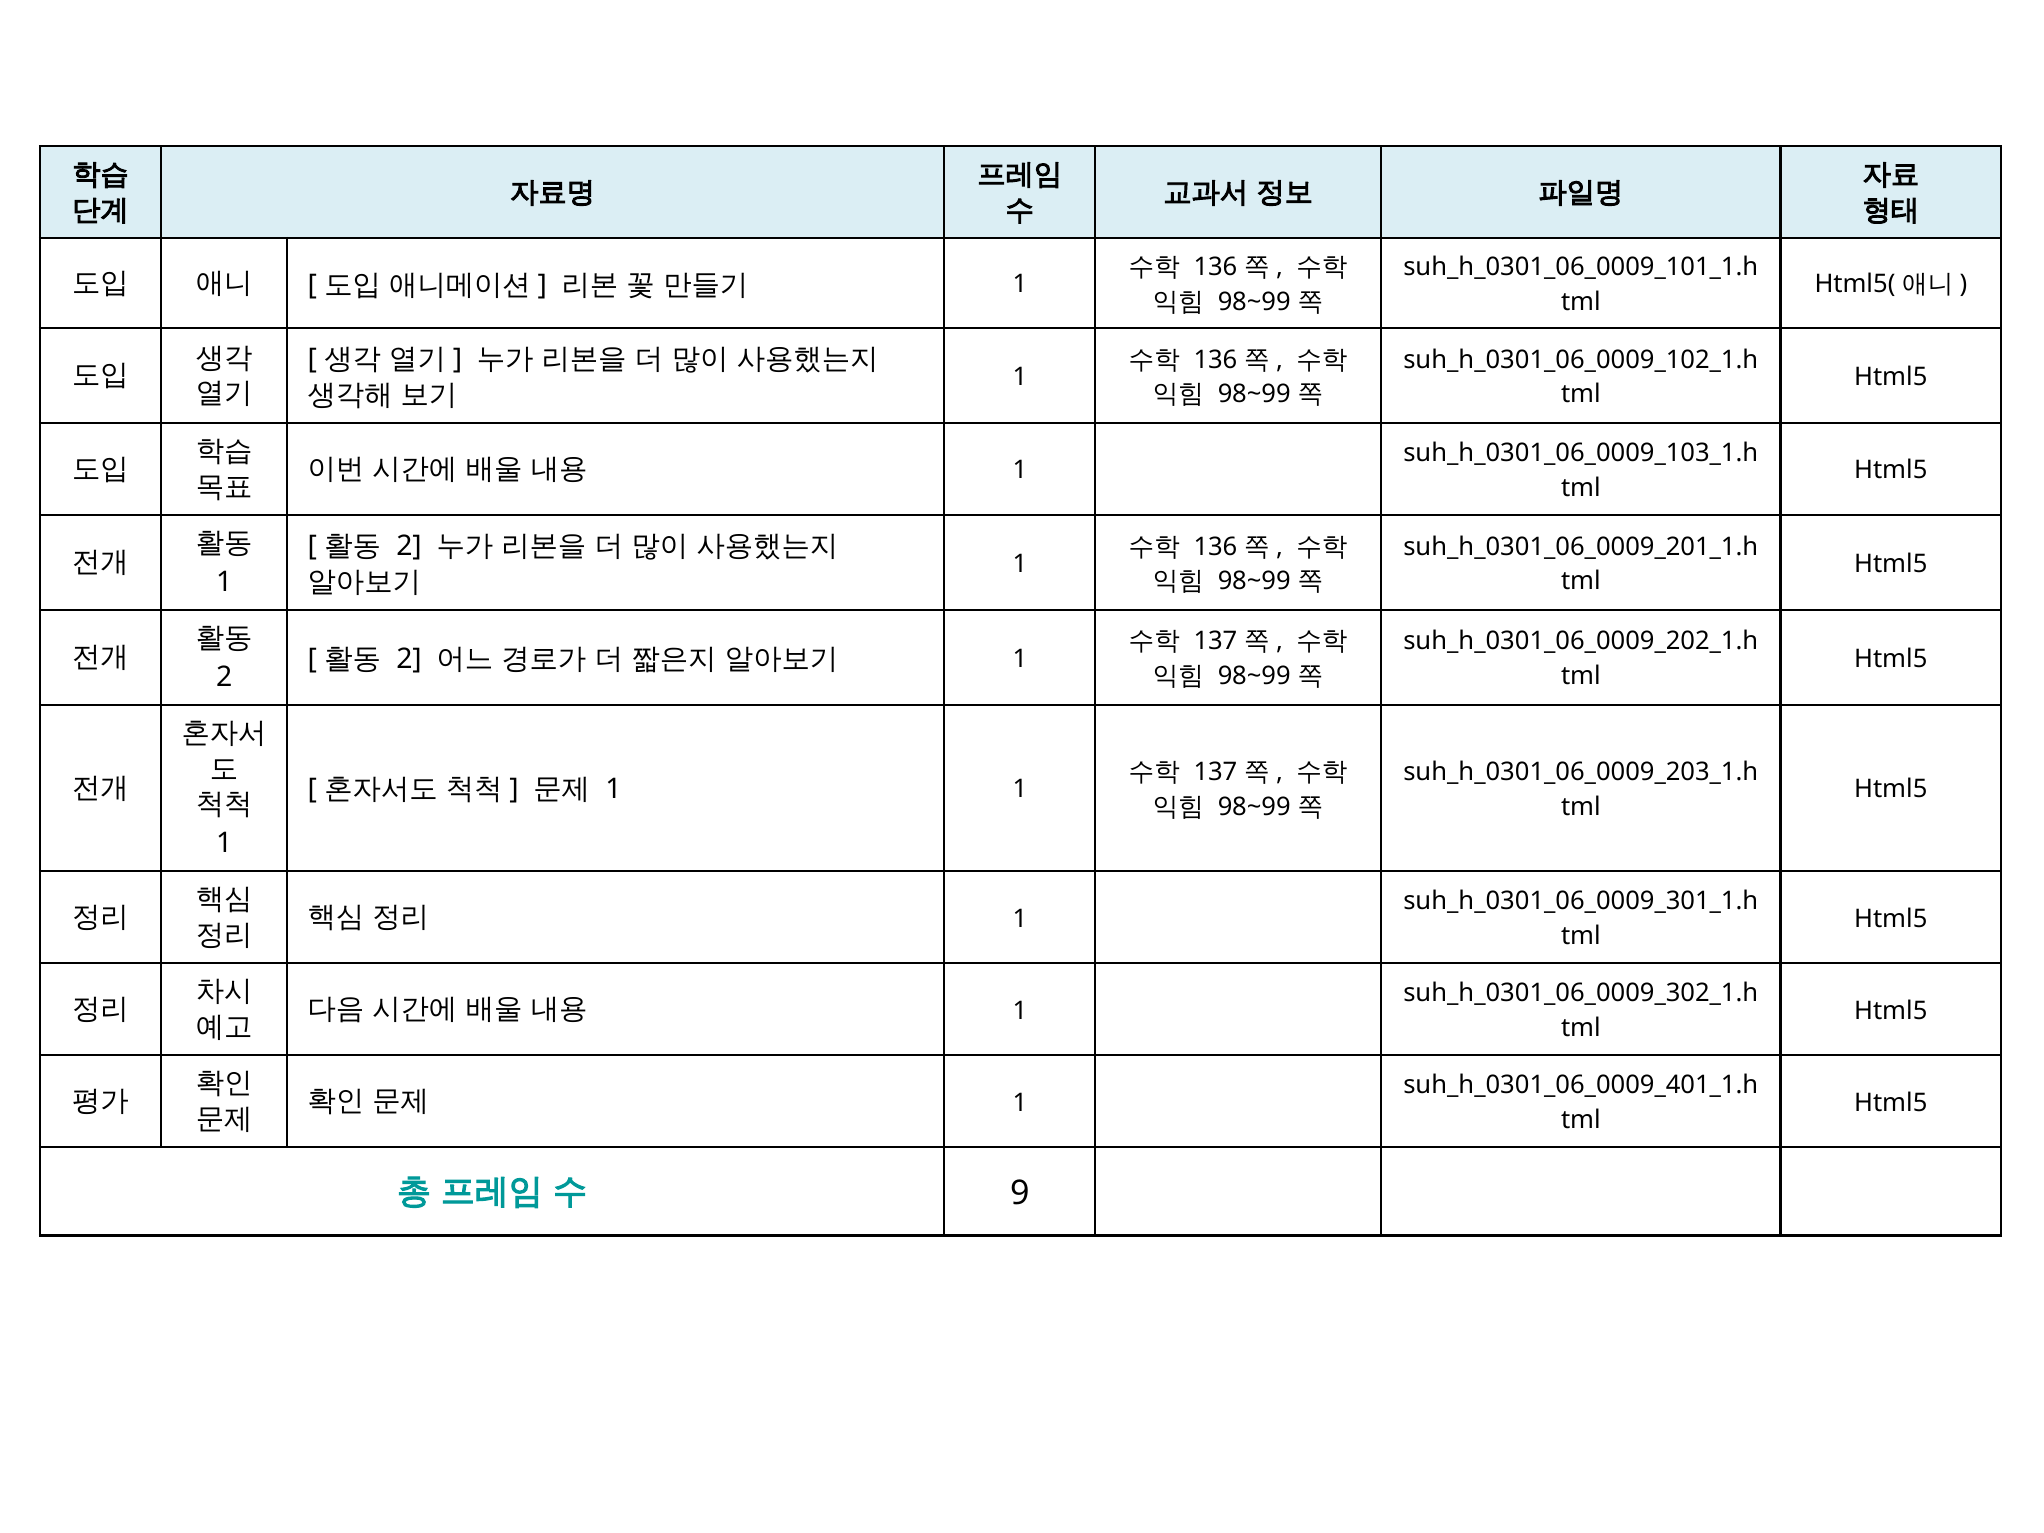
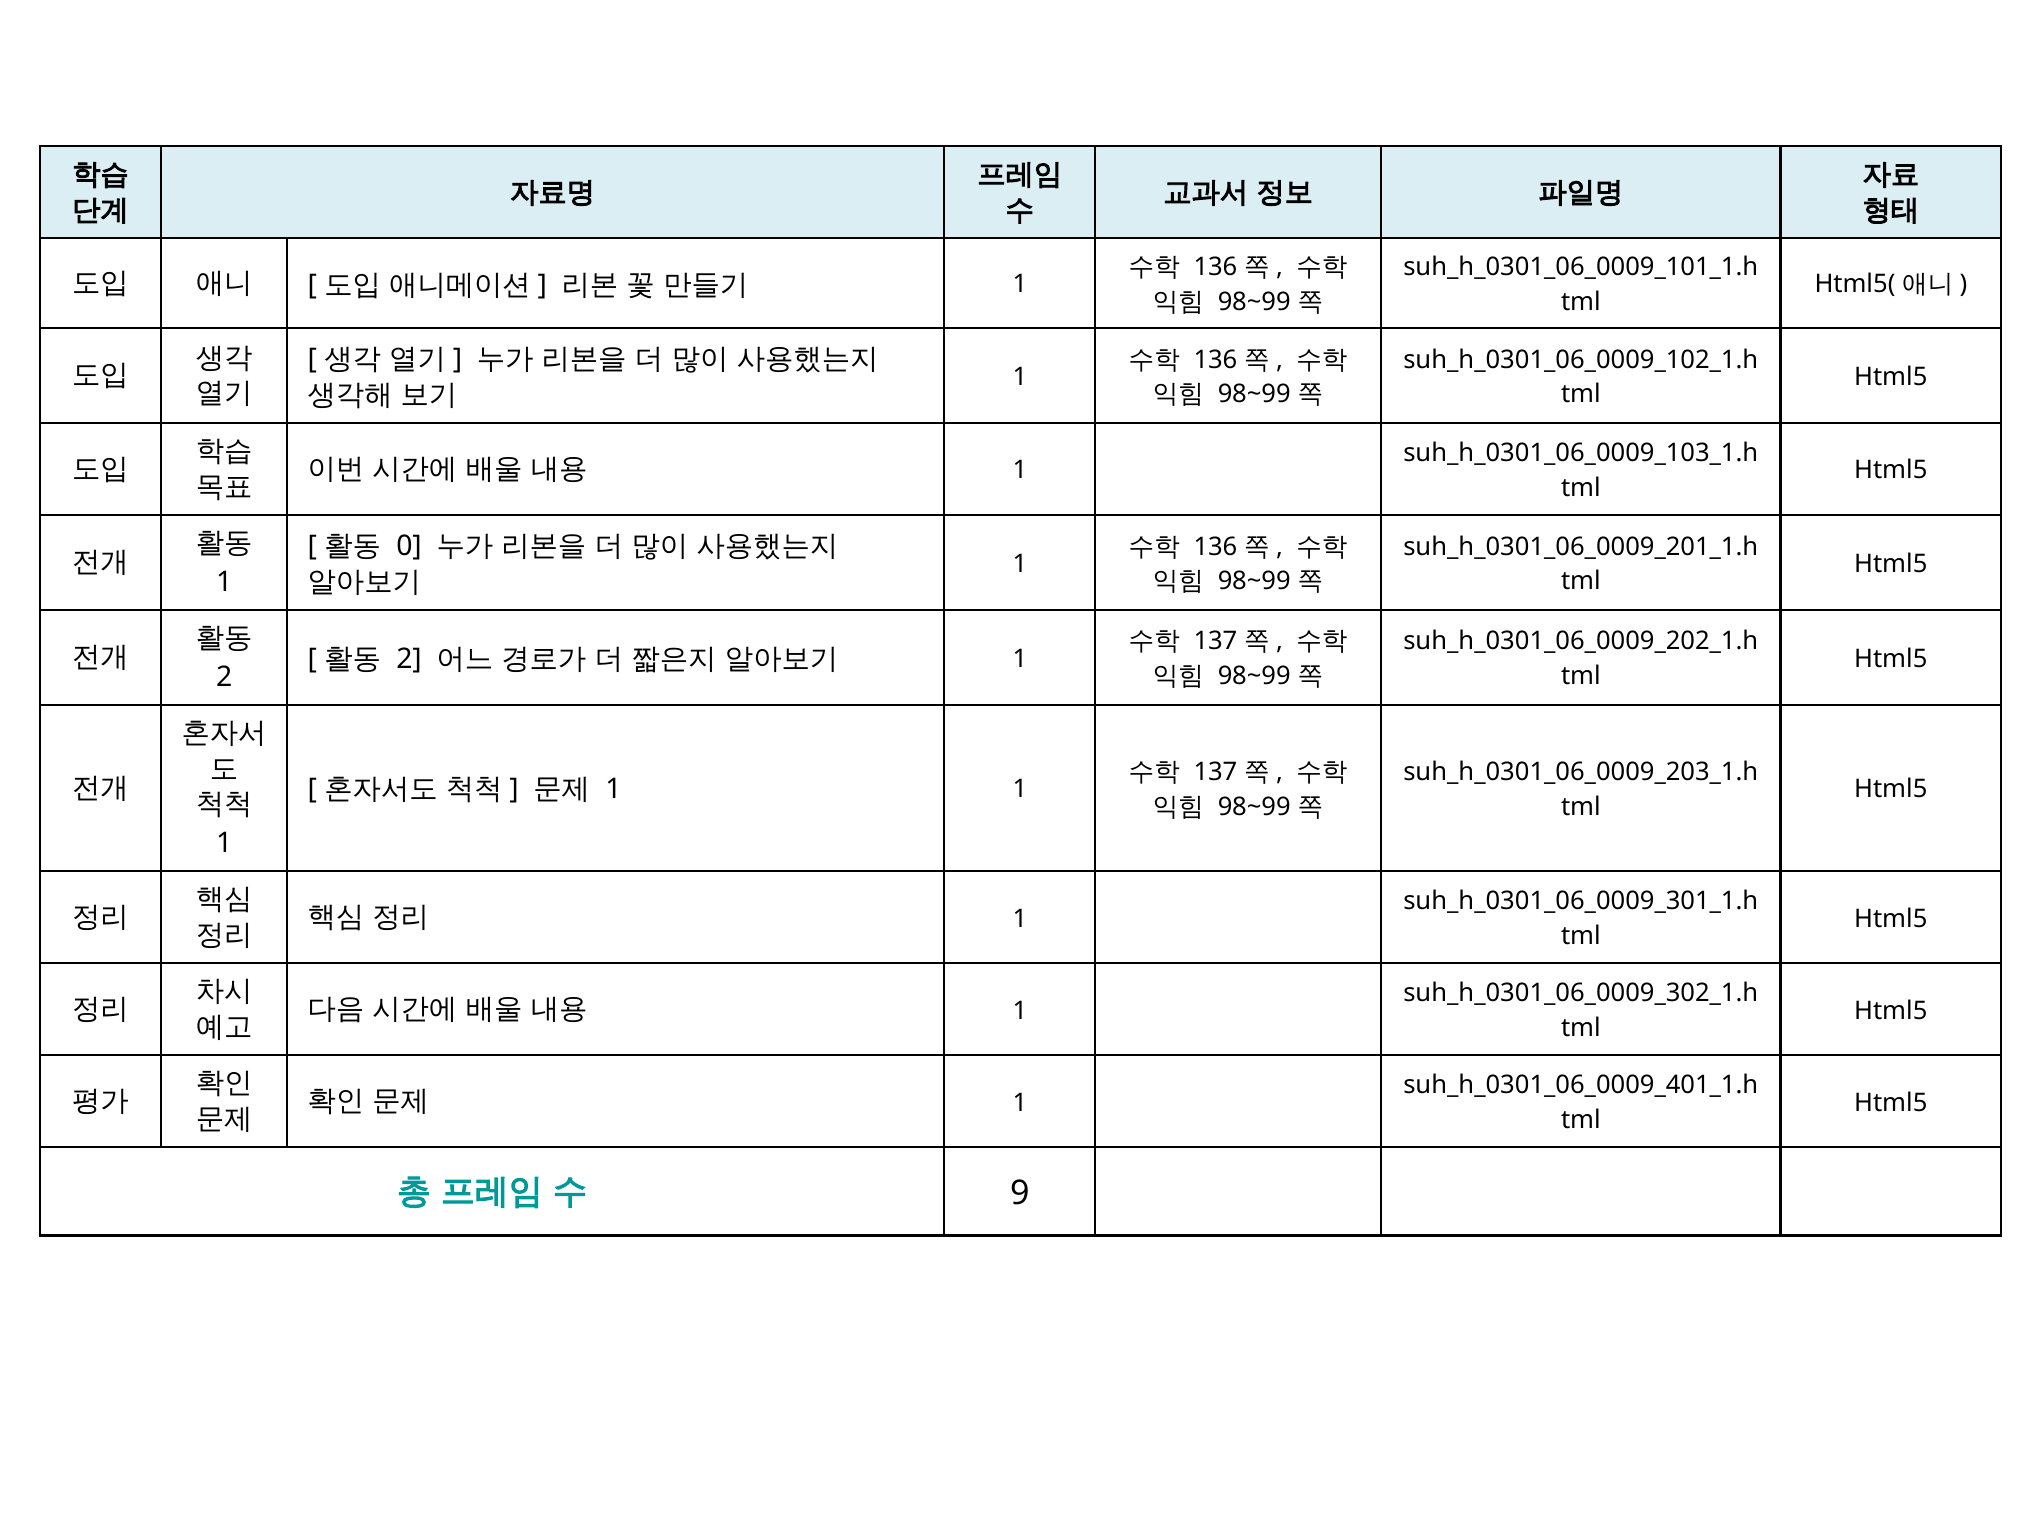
2 at (409, 546): 2 -> 0
